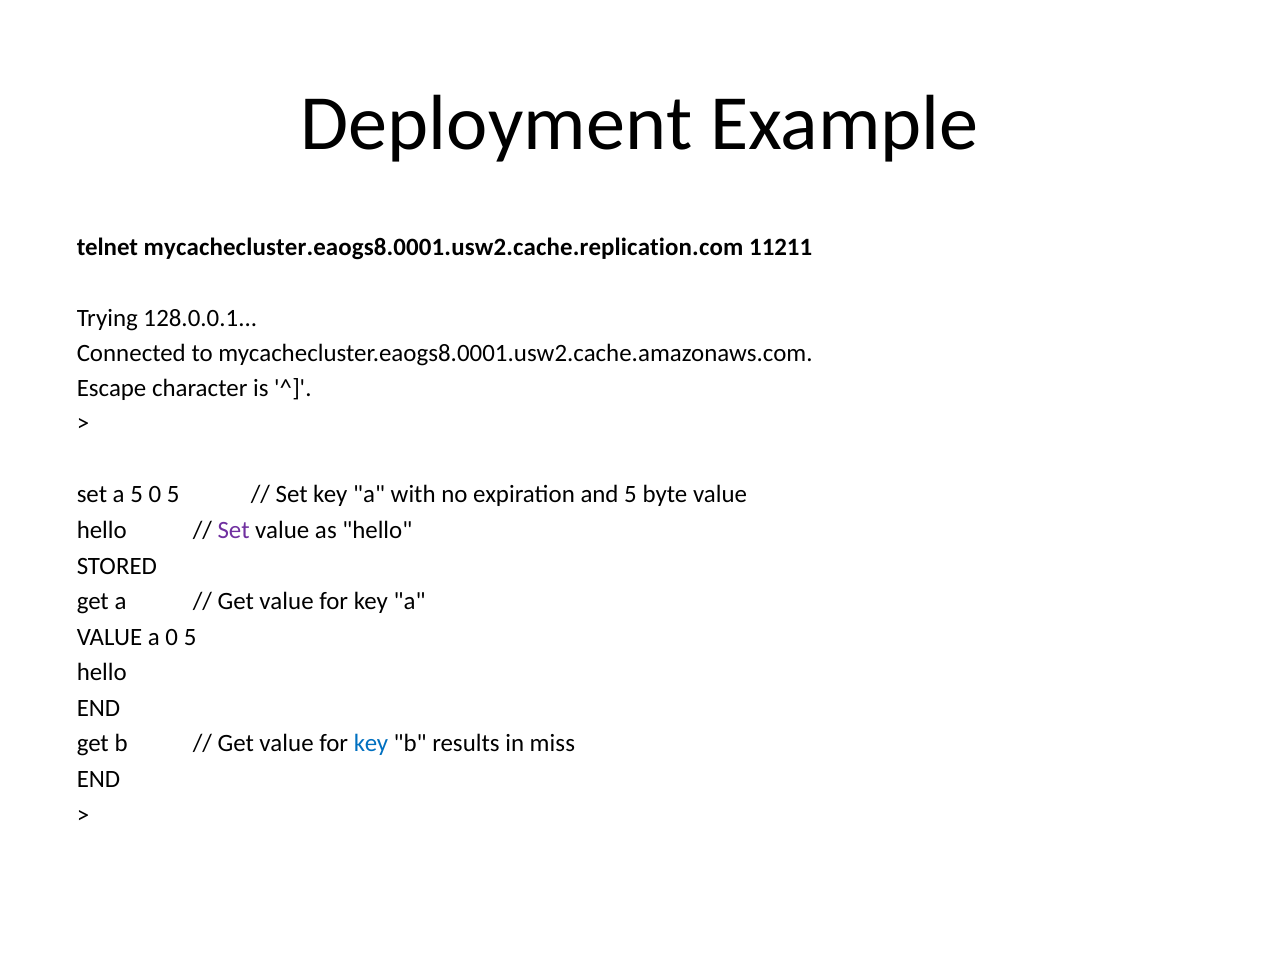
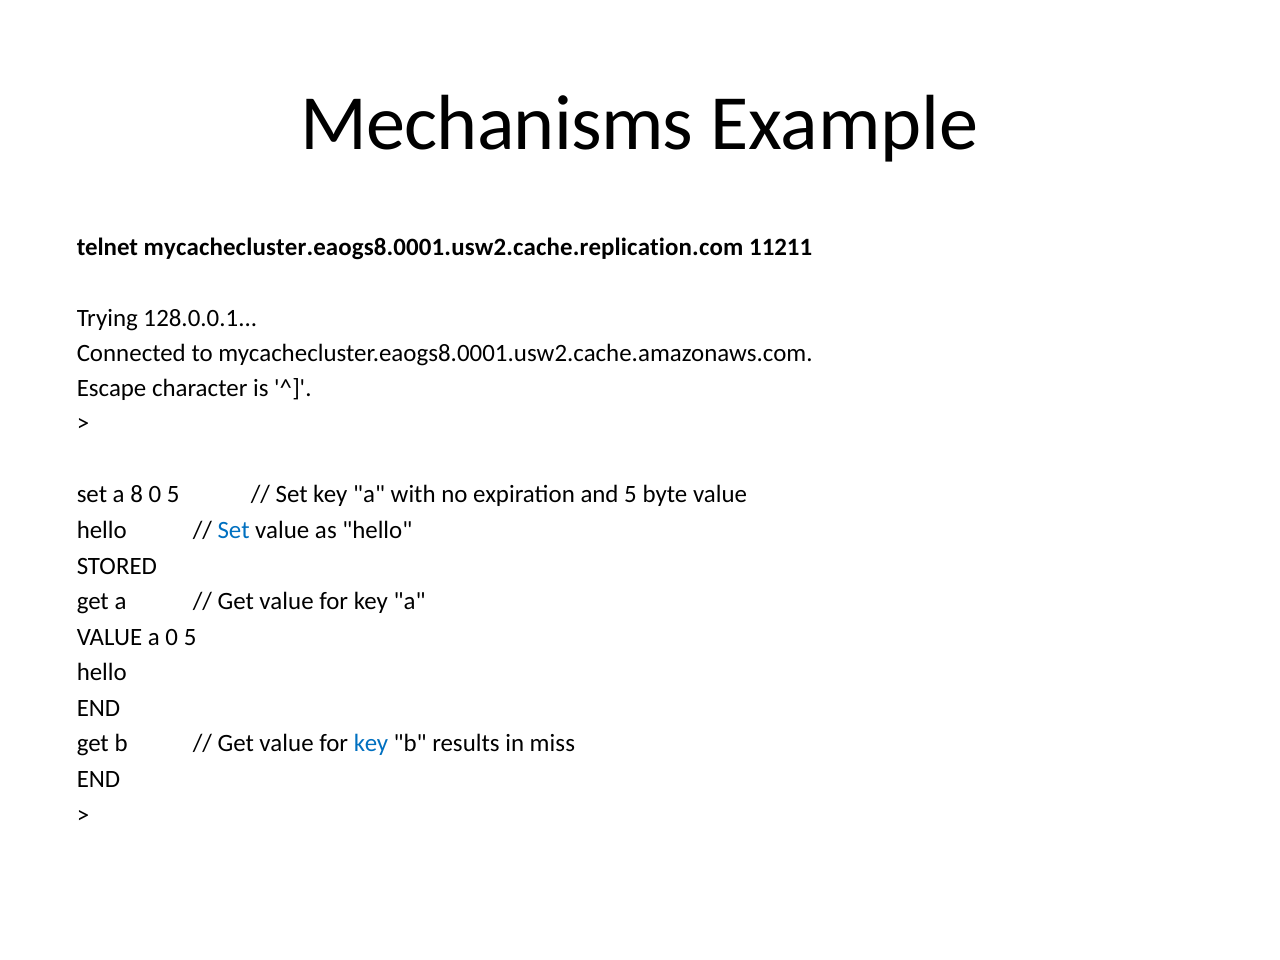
Deployment: Deployment -> Mechanisms
a 5: 5 -> 8
Set at (234, 530) colour: purple -> blue
